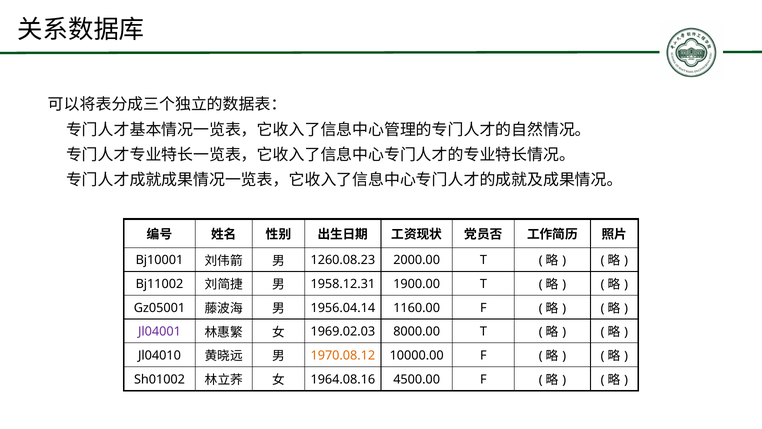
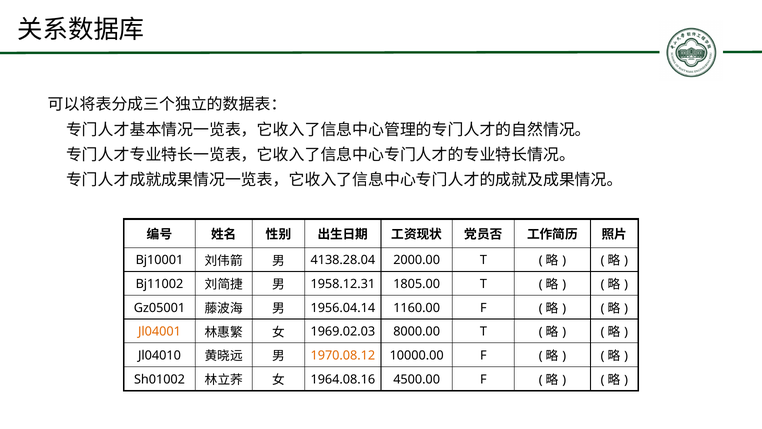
1260.08.23: 1260.08.23 -> 4138.28.04
1900.00: 1900.00 -> 1805.00
Jl04001 colour: purple -> orange
